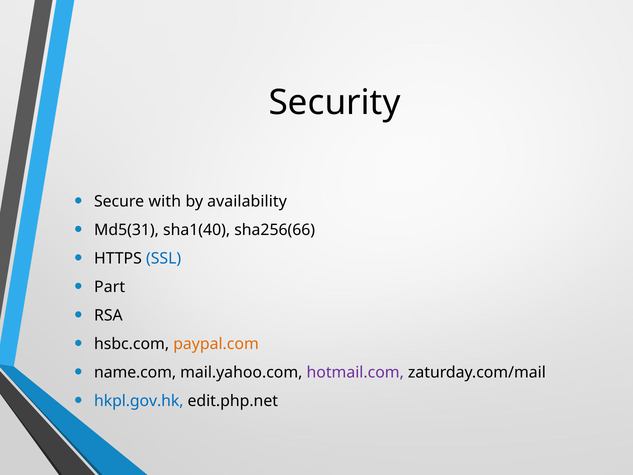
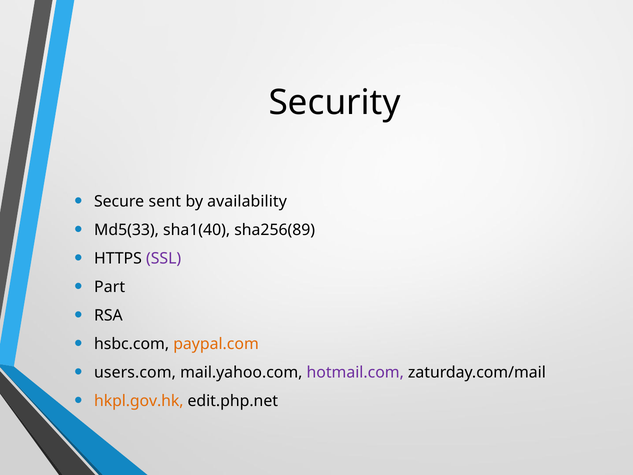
with: with -> sent
Md5(31: Md5(31 -> Md5(33
sha256(66: sha256(66 -> sha256(89
SSL colour: blue -> purple
name.com: name.com -> users.com
hkpl.gov.hk colour: blue -> orange
